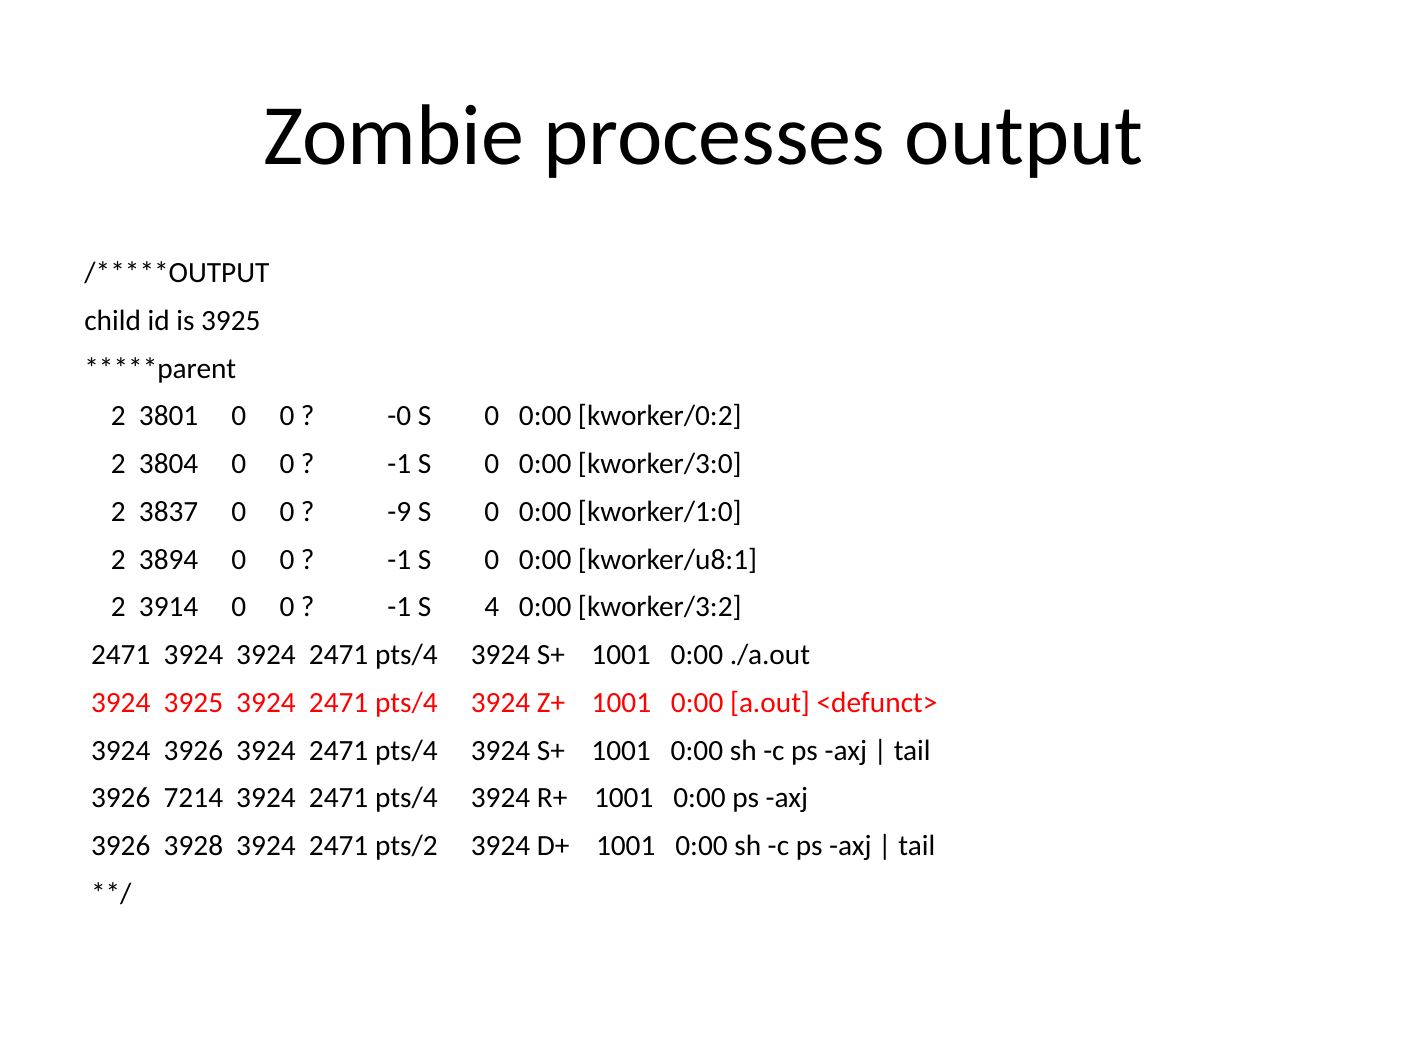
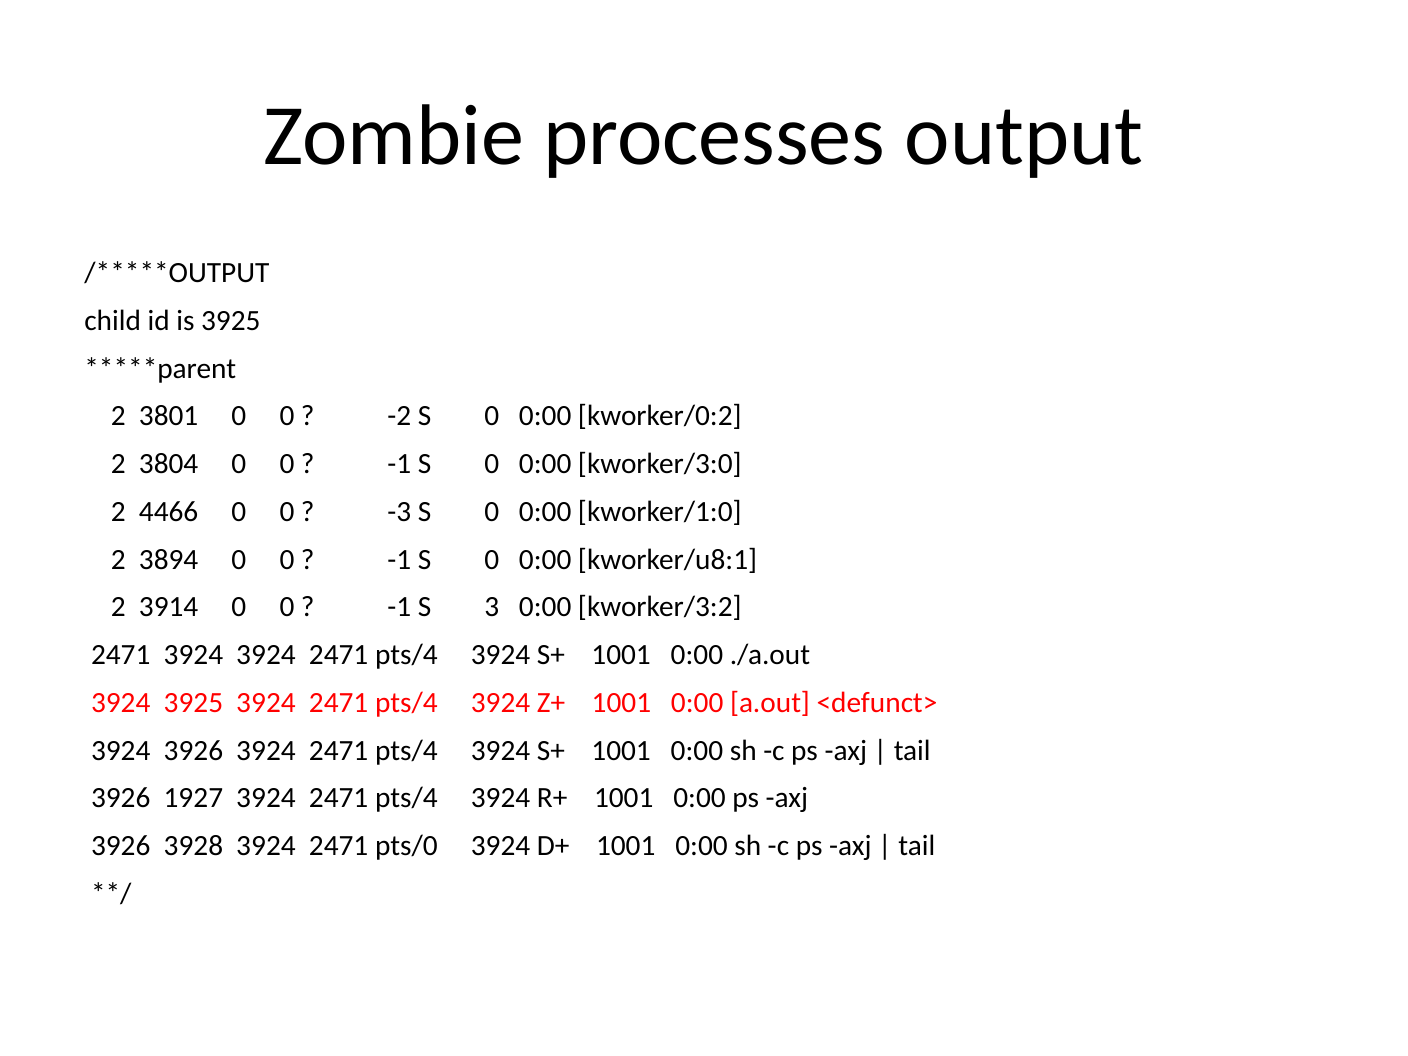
-0: -0 -> -2
3837: 3837 -> 4466
-9: -9 -> -3
4: 4 -> 3
7214: 7214 -> 1927
pts/2: pts/2 -> pts/0
